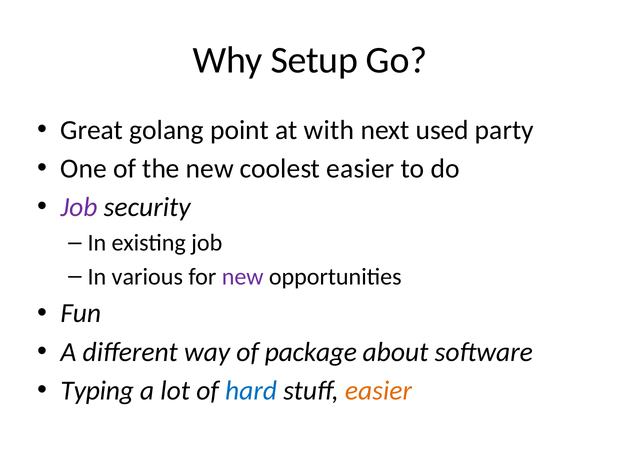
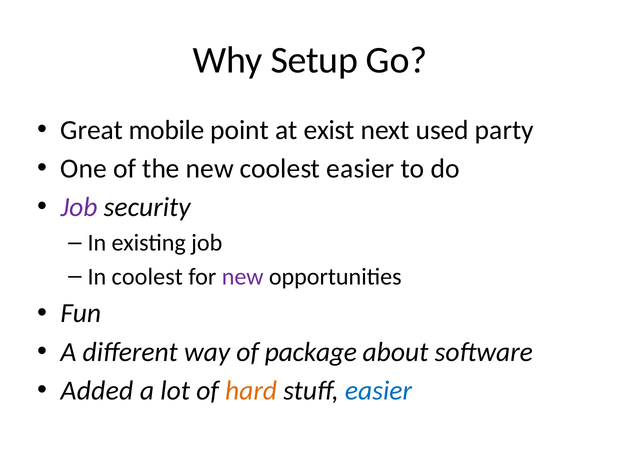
golang: golang -> mobile
with: with -> exist
In various: various -> coolest
Typing: Typing -> Added
hard colour: blue -> orange
easier at (378, 391) colour: orange -> blue
